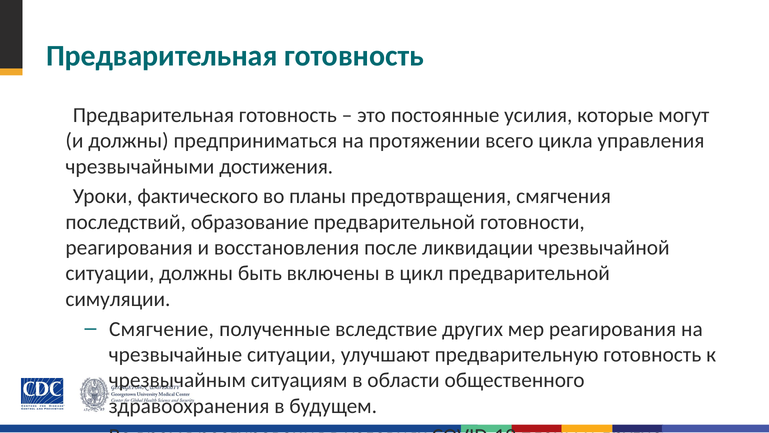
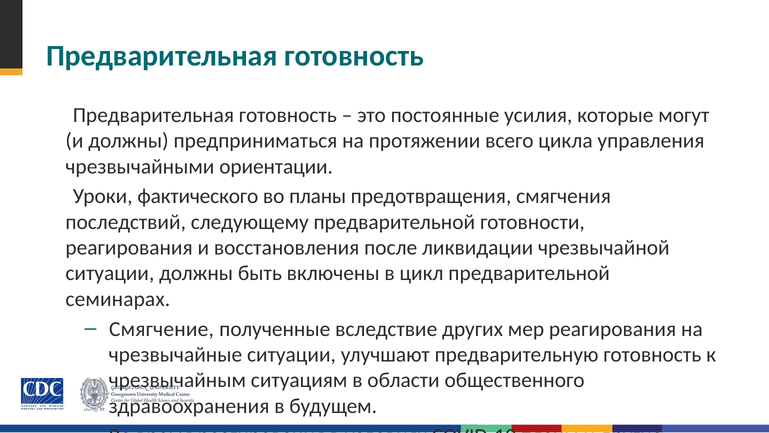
достижения: достижения -> ориентации
образование: образование -> следующему
симуляции: симуляции -> семинарах
